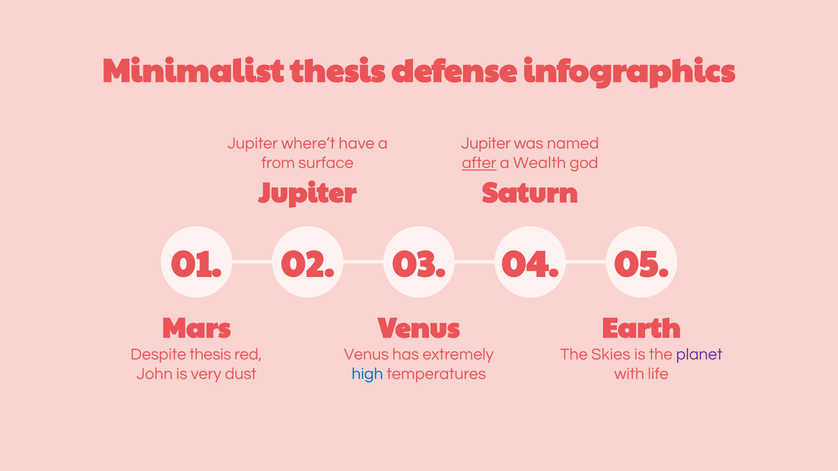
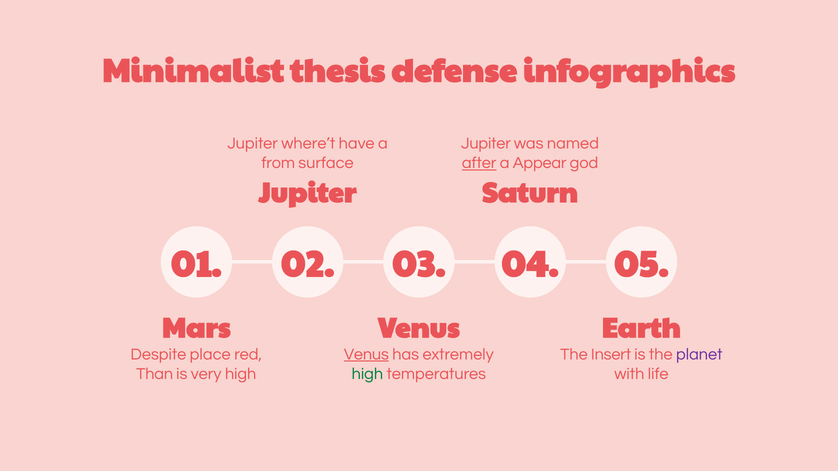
Wealth: Wealth -> Appear
Despite thesis: thesis -> place
Venus at (366, 354) underline: none -> present
Skies: Skies -> Insert
John: John -> Than
very dust: dust -> high
high at (367, 374) colour: blue -> green
